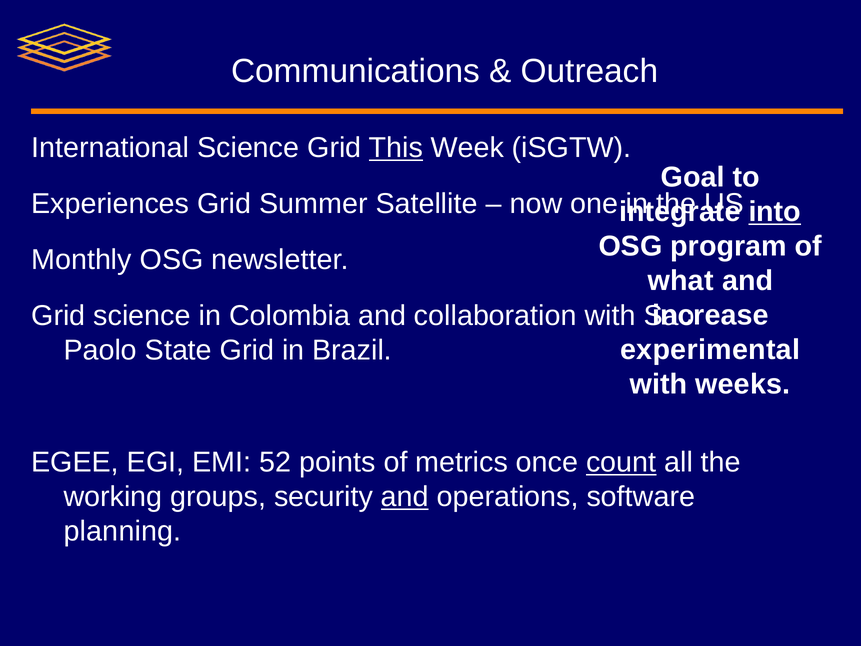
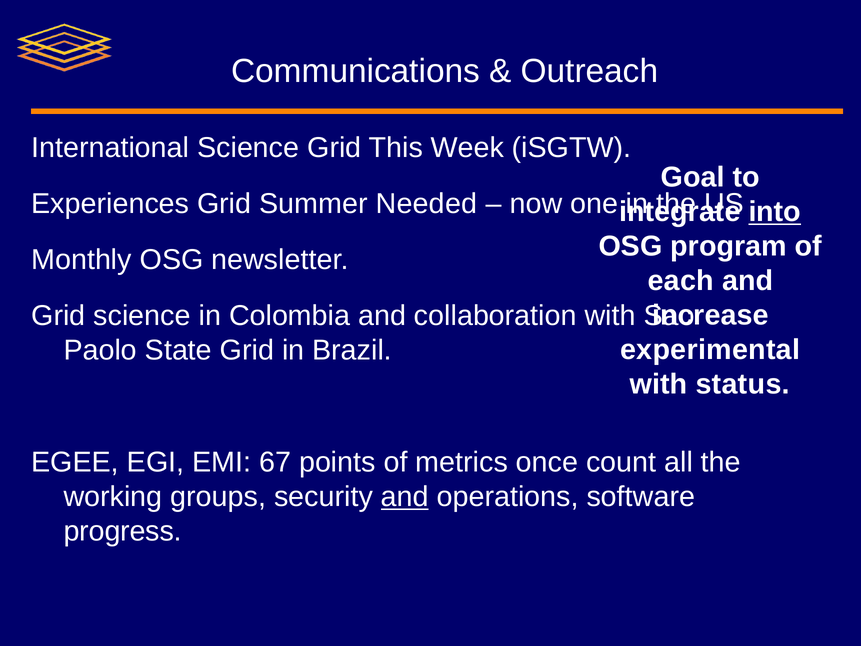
This underline: present -> none
Satellite: Satellite -> Needed
what: what -> each
weeks: weeks -> status
52: 52 -> 67
count underline: present -> none
planning: planning -> progress
